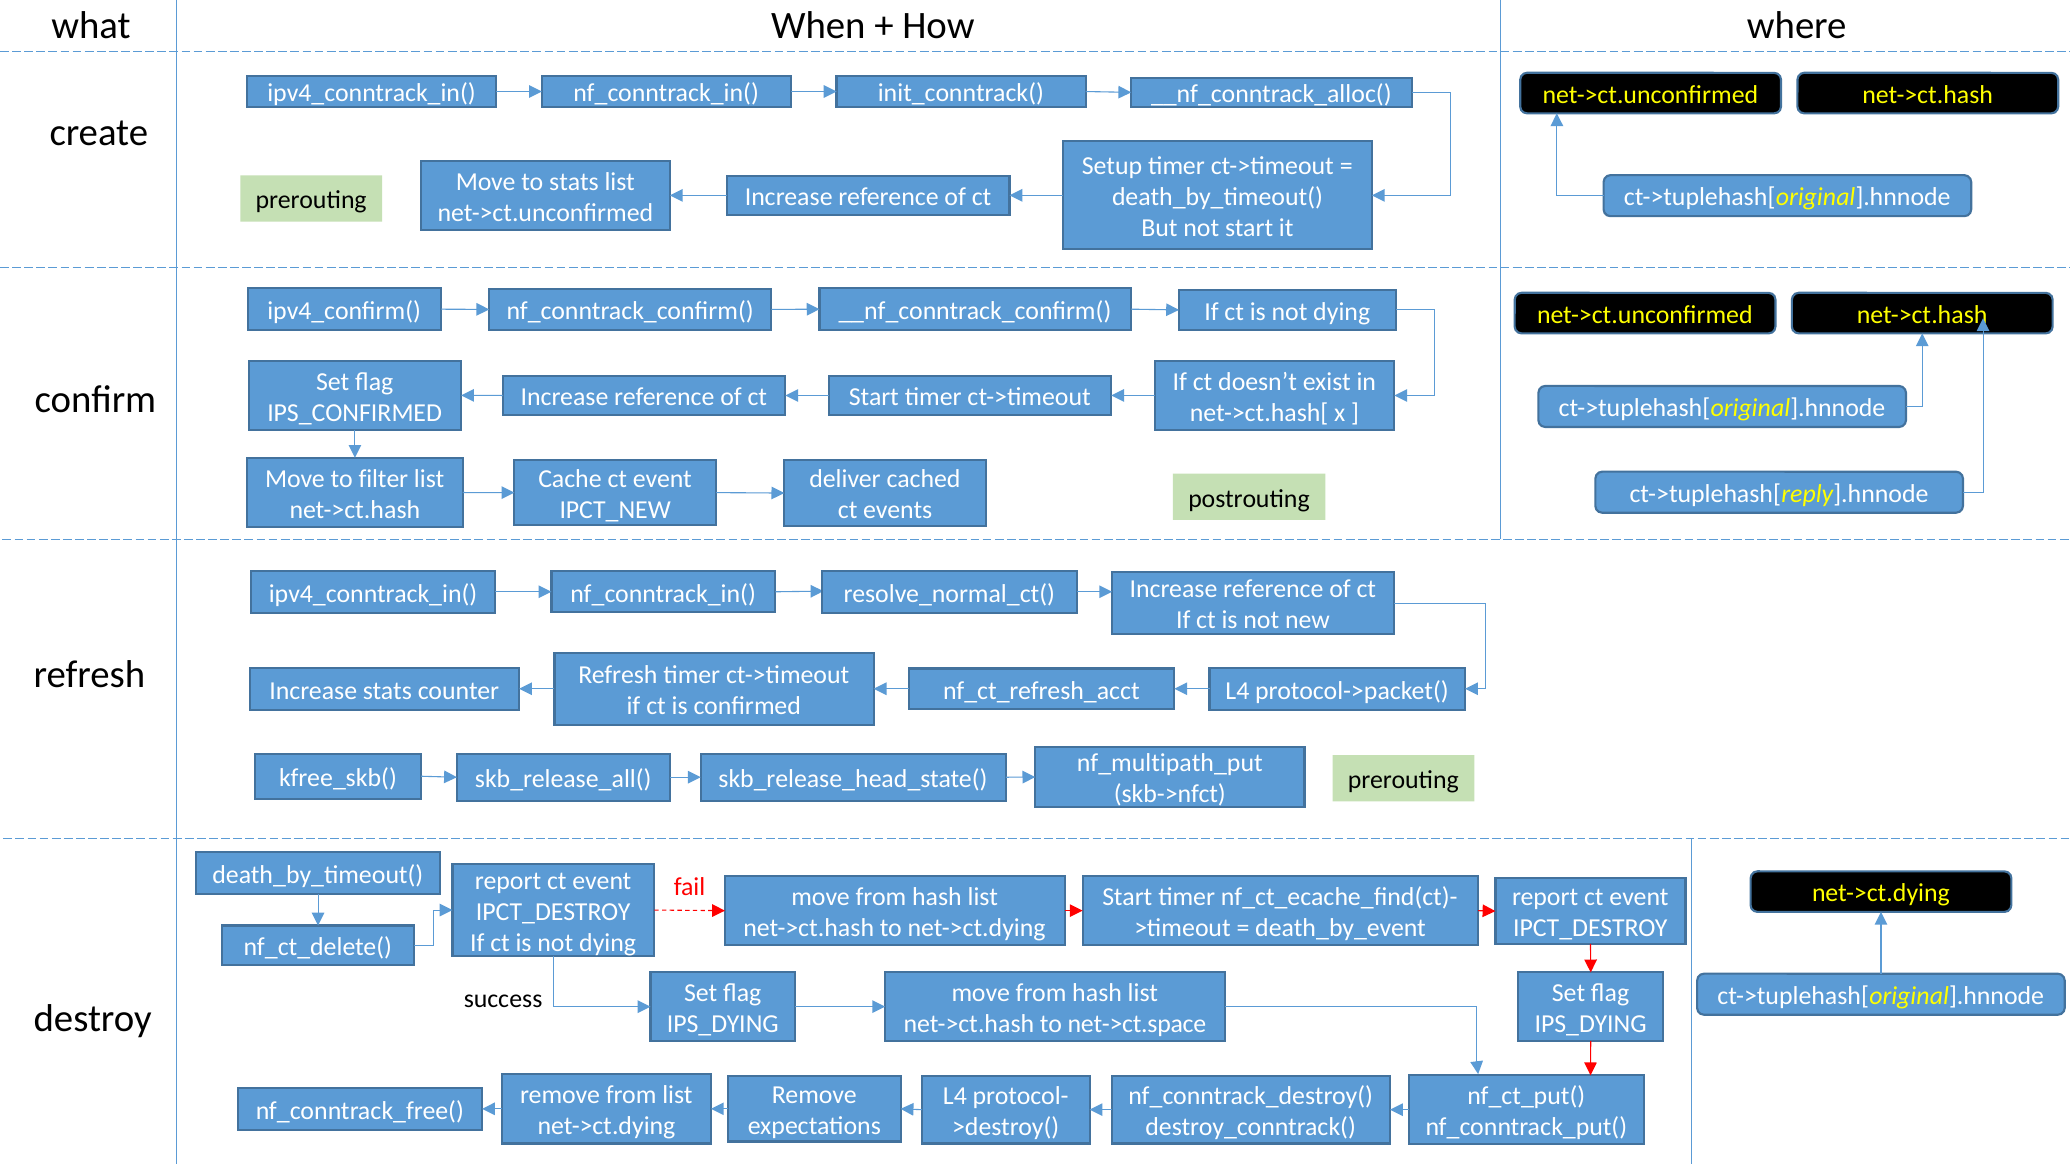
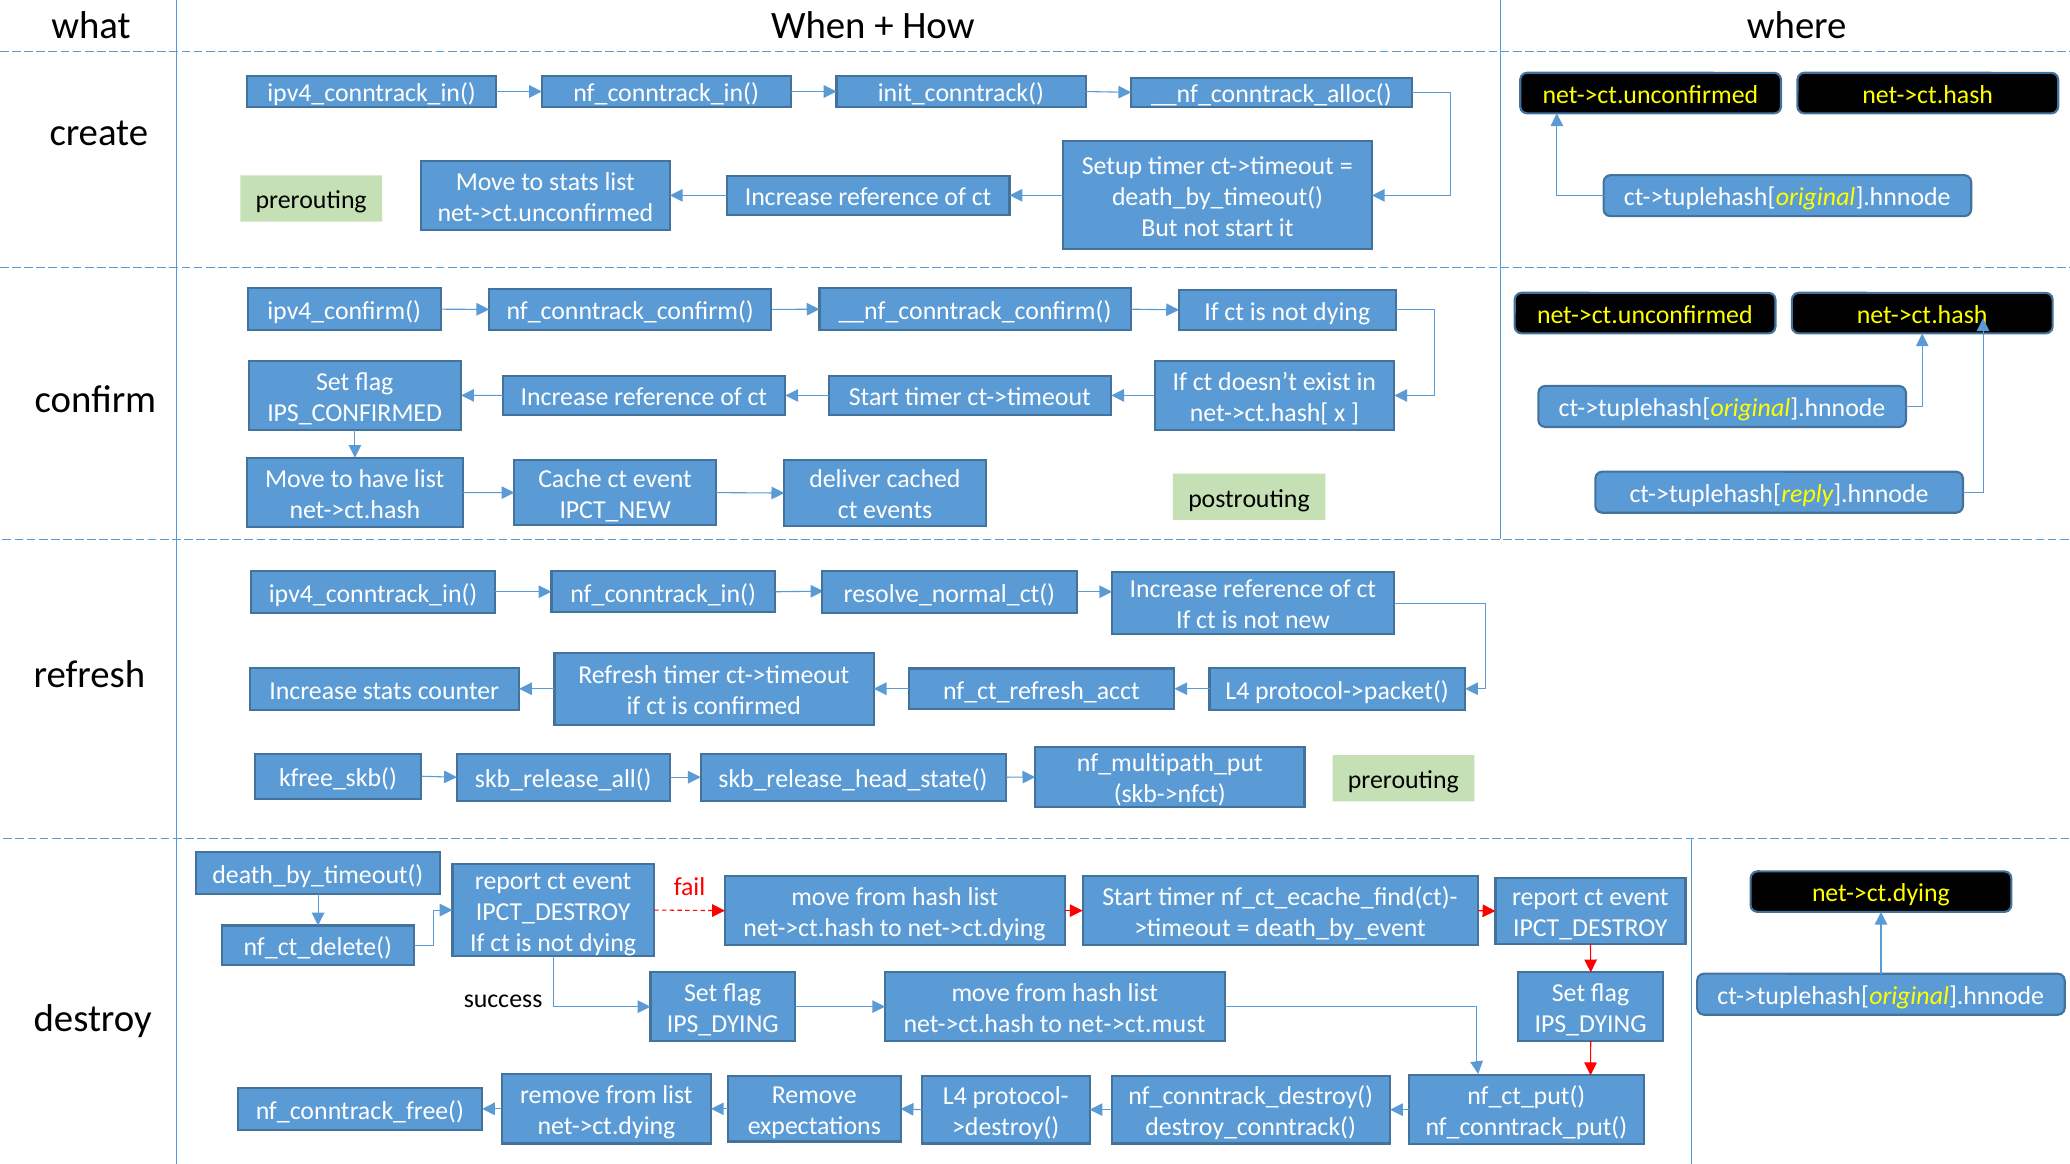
filter: filter -> have
net->ct.space: net->ct.space -> net->ct.must
